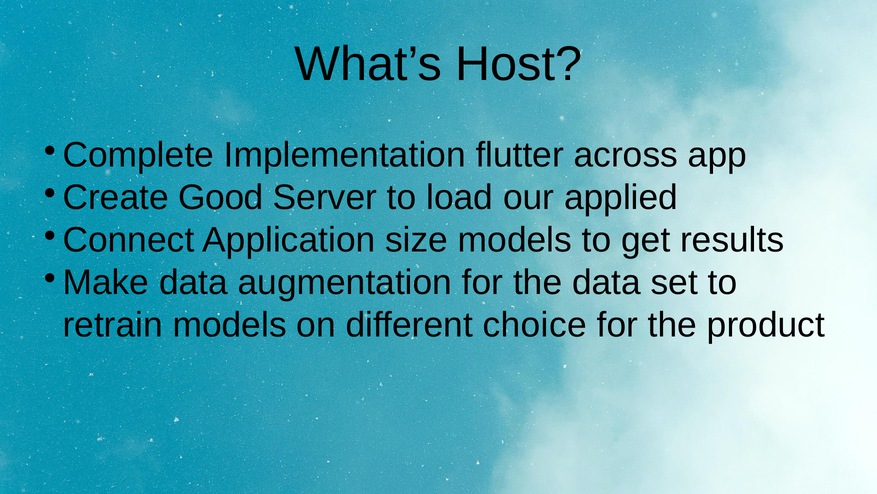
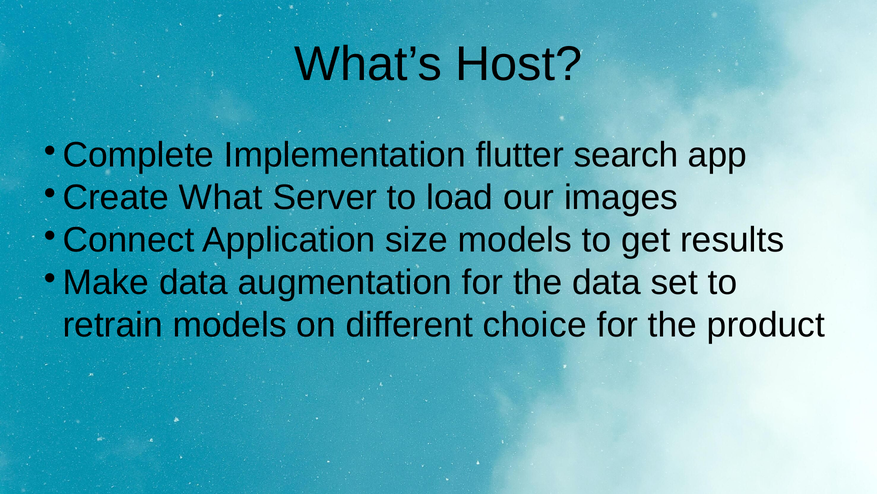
across: across -> search
Good: Good -> What
applied: applied -> images
